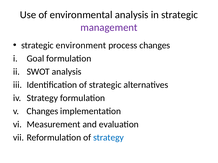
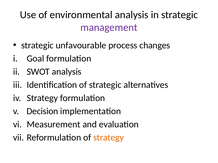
environment: environment -> unfavourable
Changes at (42, 112): Changes -> Decision
strategy at (108, 138) colour: blue -> orange
